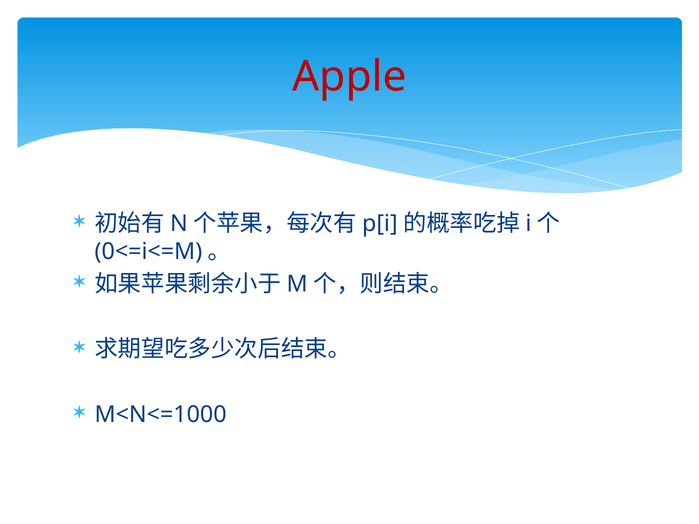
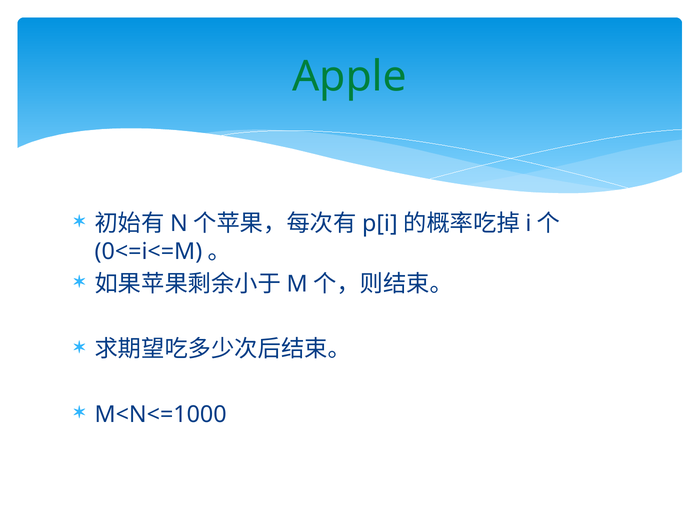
Apple colour: red -> green
